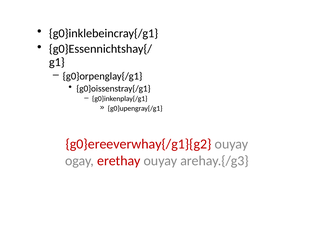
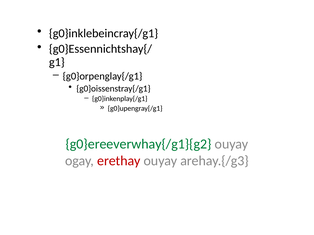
g0}ereeverwhay{/g1}{g2 colour: red -> green
